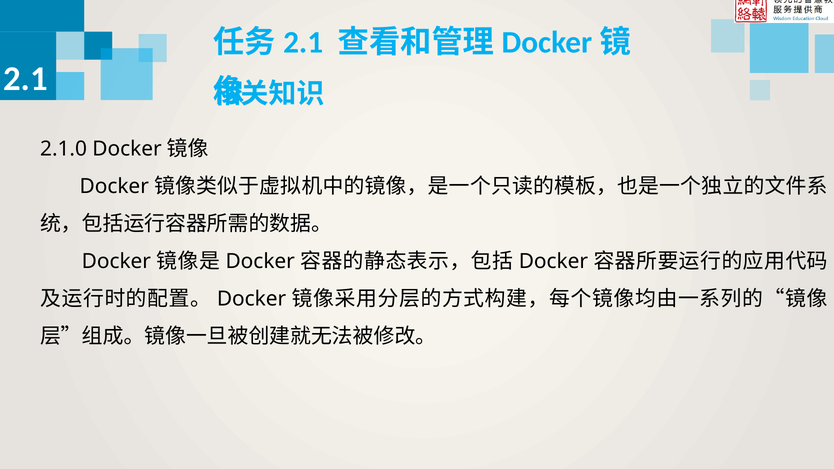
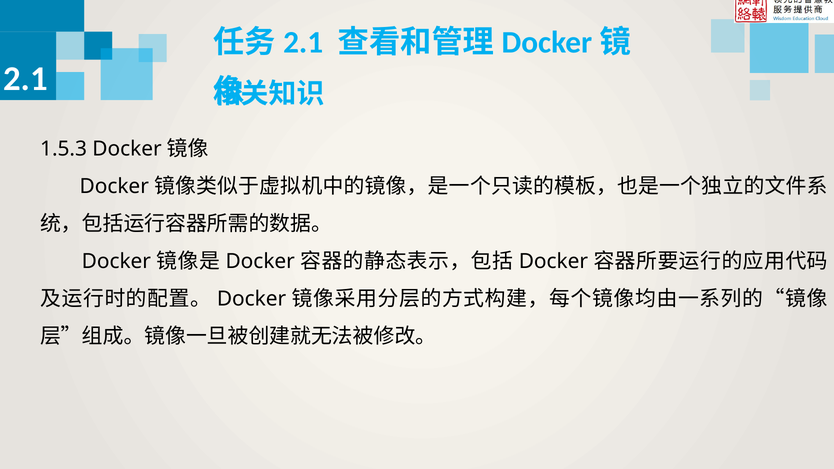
2.1.0: 2.1.0 -> 1.5.3
